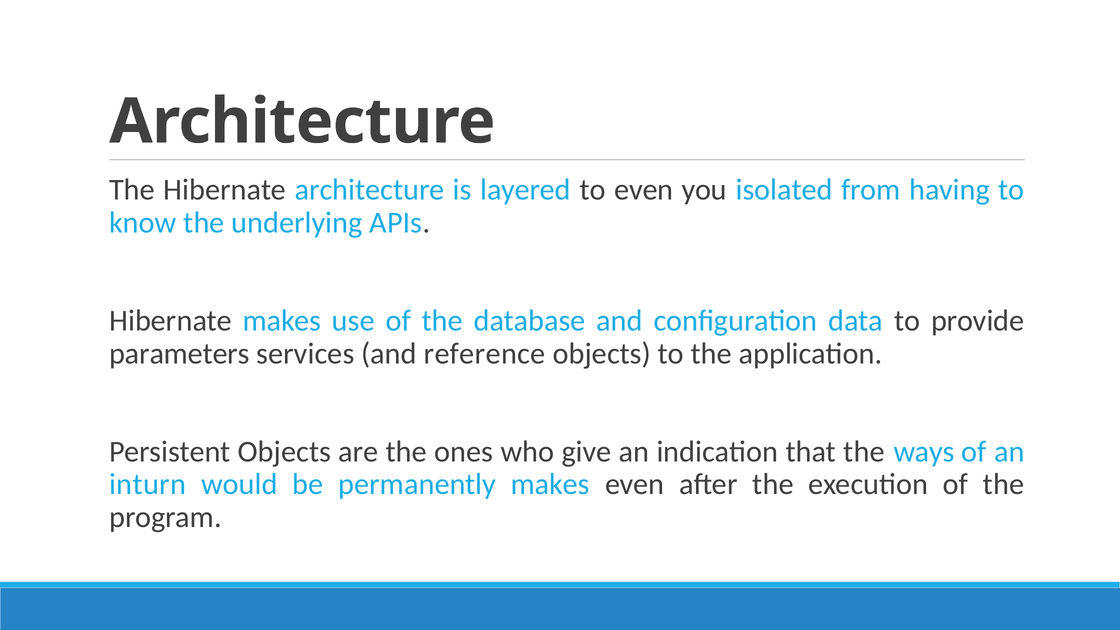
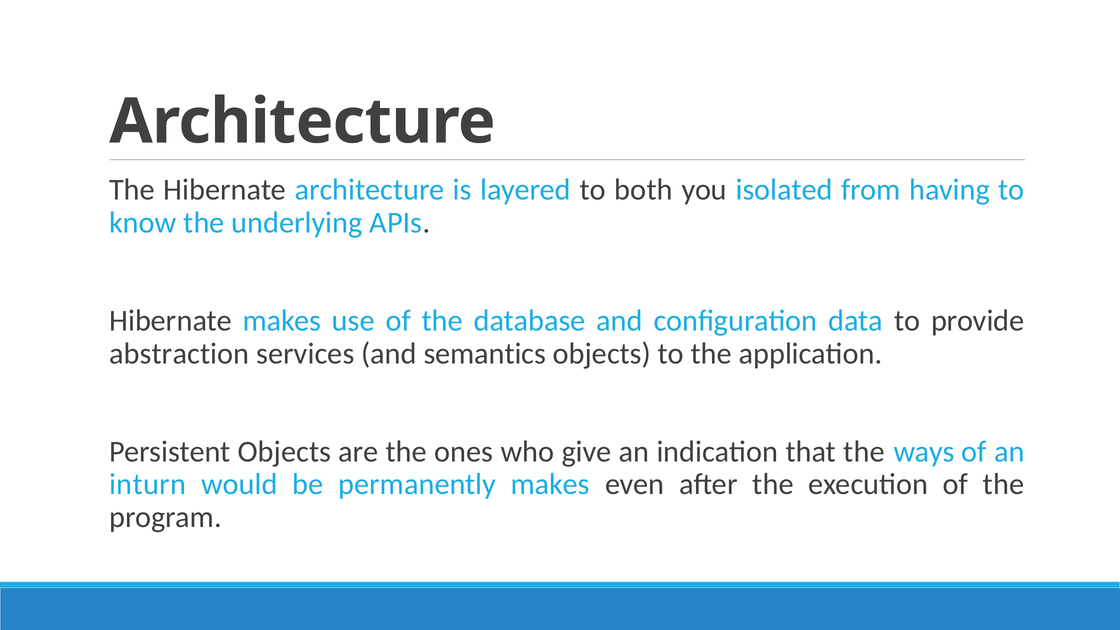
to even: even -> both
parameters: parameters -> abstraction
reference: reference -> semantics
